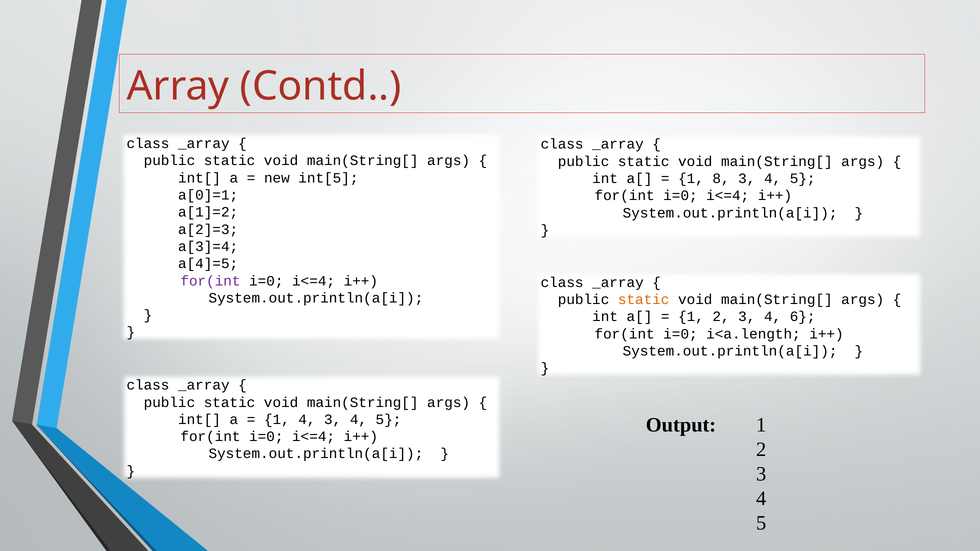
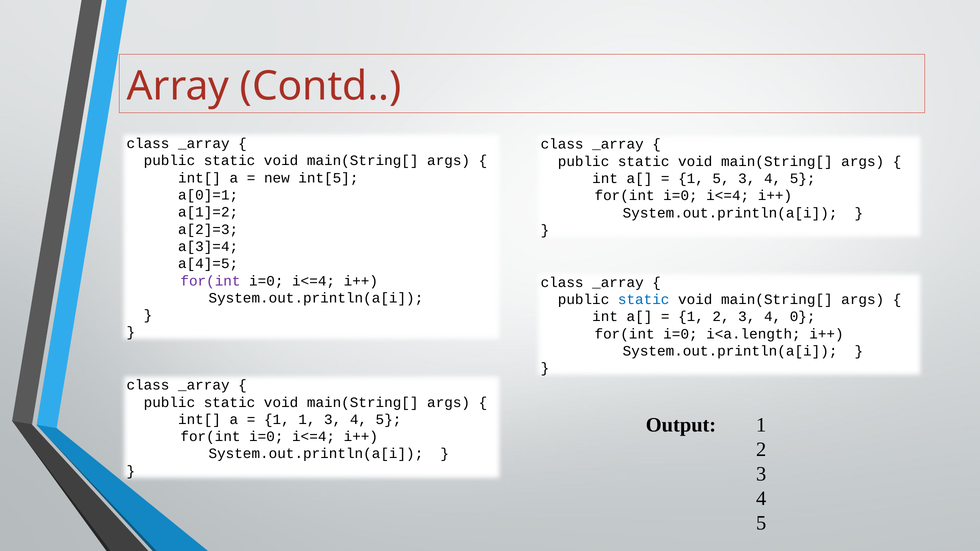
1 8: 8 -> 5
static at (644, 300) colour: orange -> blue
6: 6 -> 0
1 4: 4 -> 1
